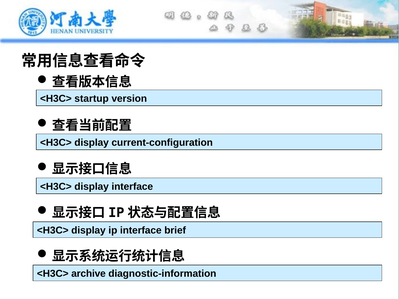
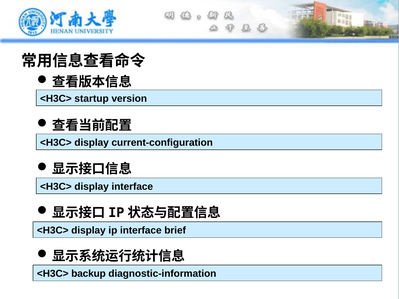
archive: archive -> backup
